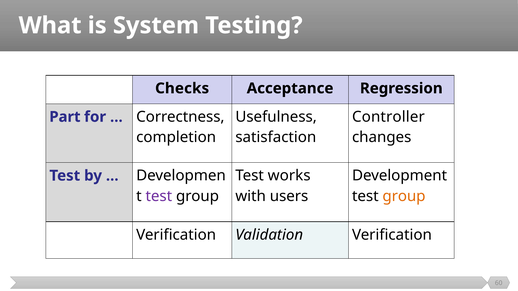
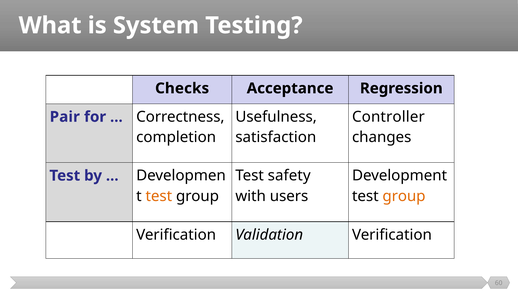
Part: Part -> Pair
works: works -> safety
test at (159, 196) colour: purple -> orange
